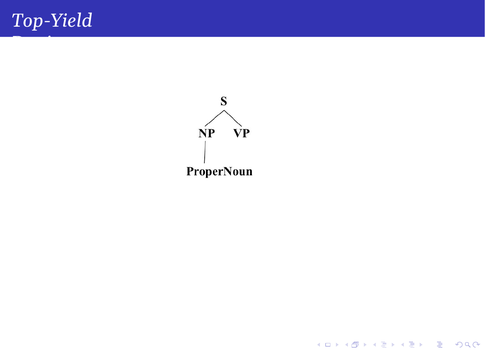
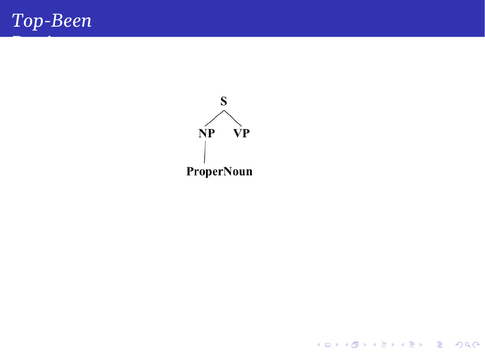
Top-Yield: Top-Yield -> Top-Been
